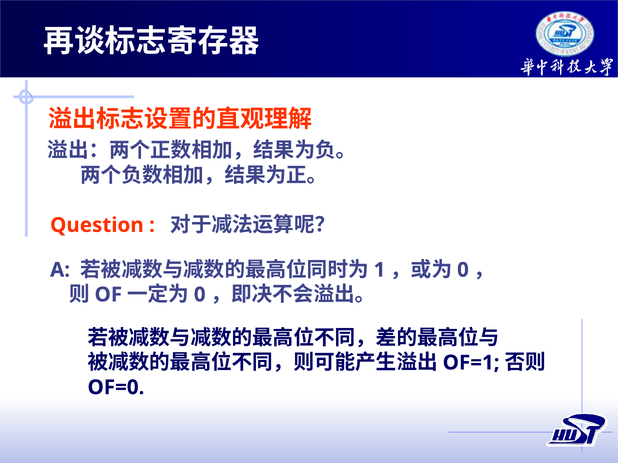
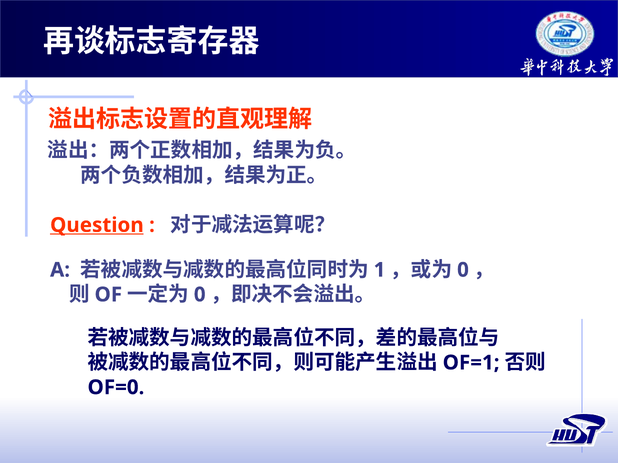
Question underline: none -> present
